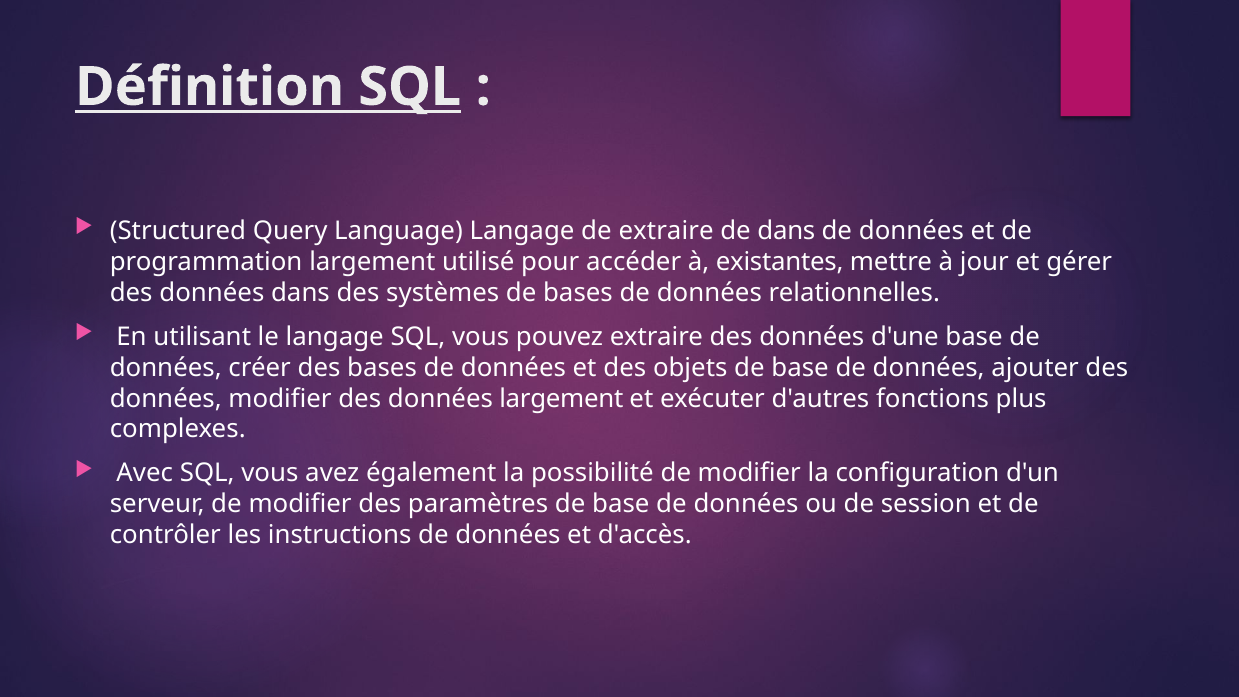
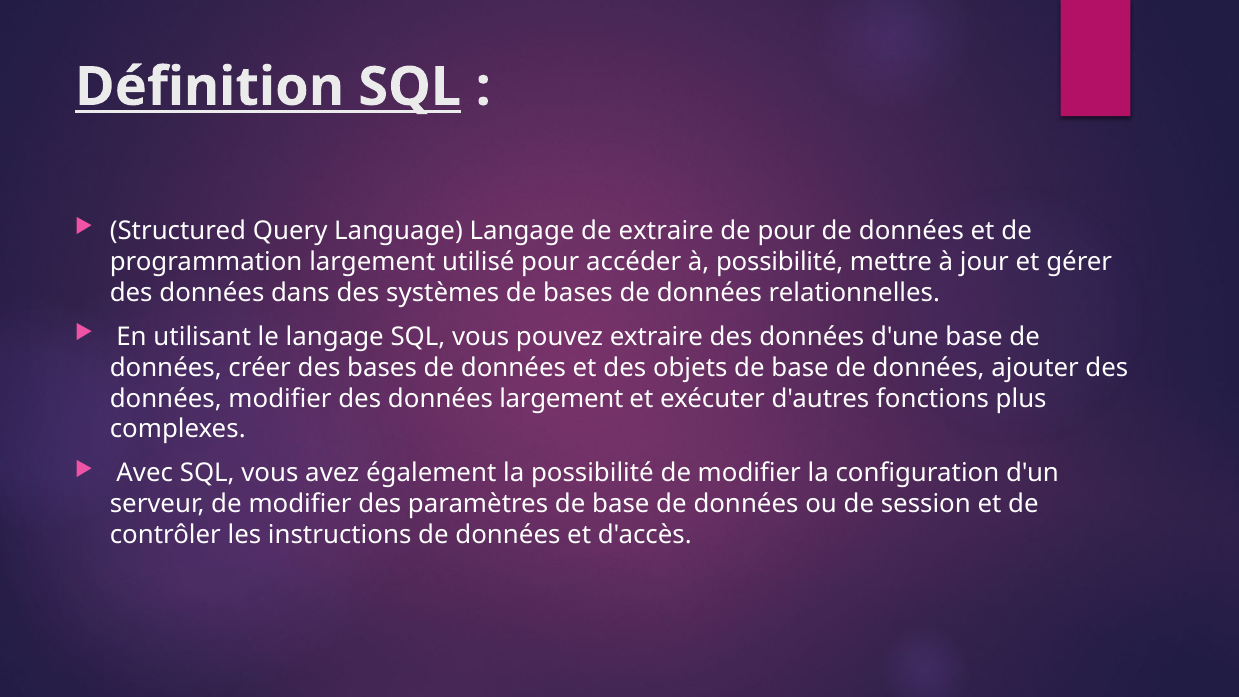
de dans: dans -> pour
à existantes: existantes -> possibilité
